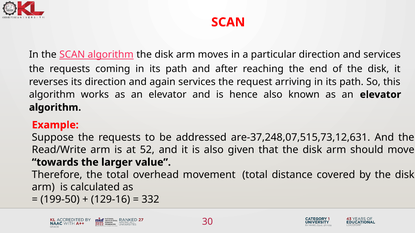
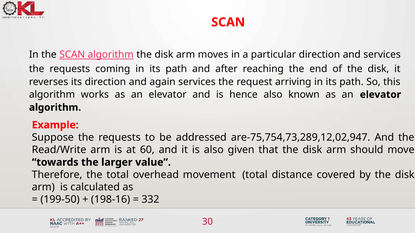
are-37,248,07,515,73,12,631: are-37,248,07,515,73,12,631 -> are-75,754,73,289,12,02,947
52: 52 -> 60
129-16: 129-16 -> 198-16
